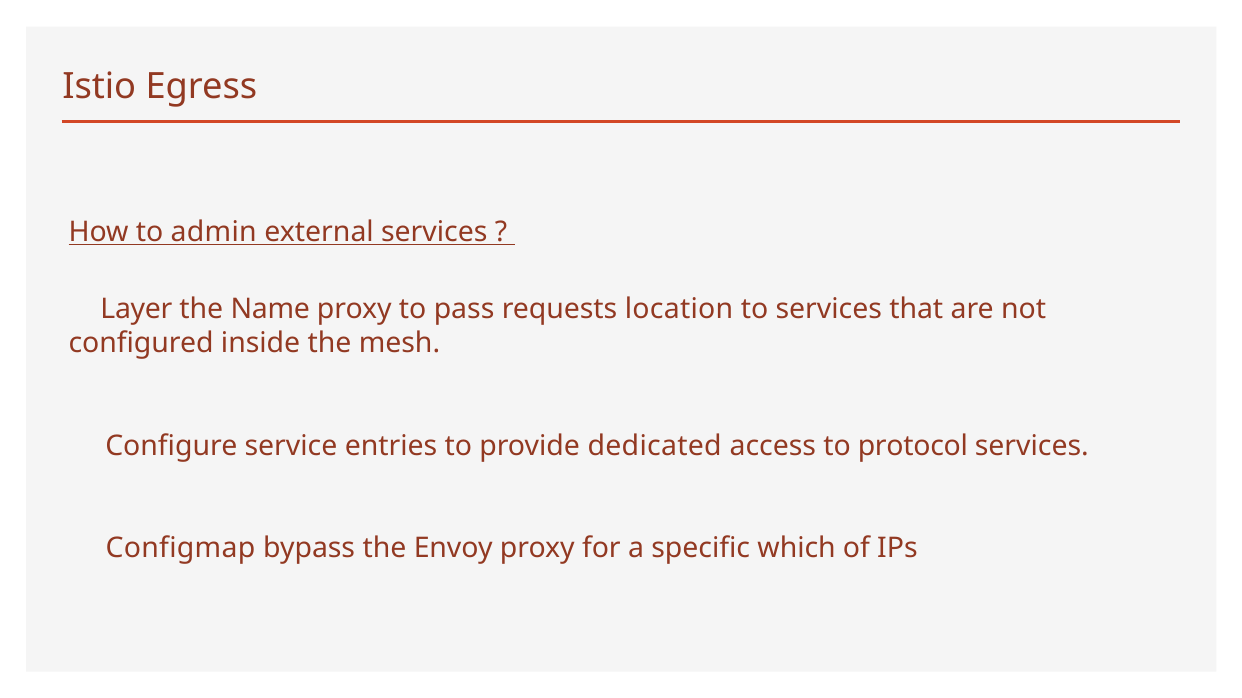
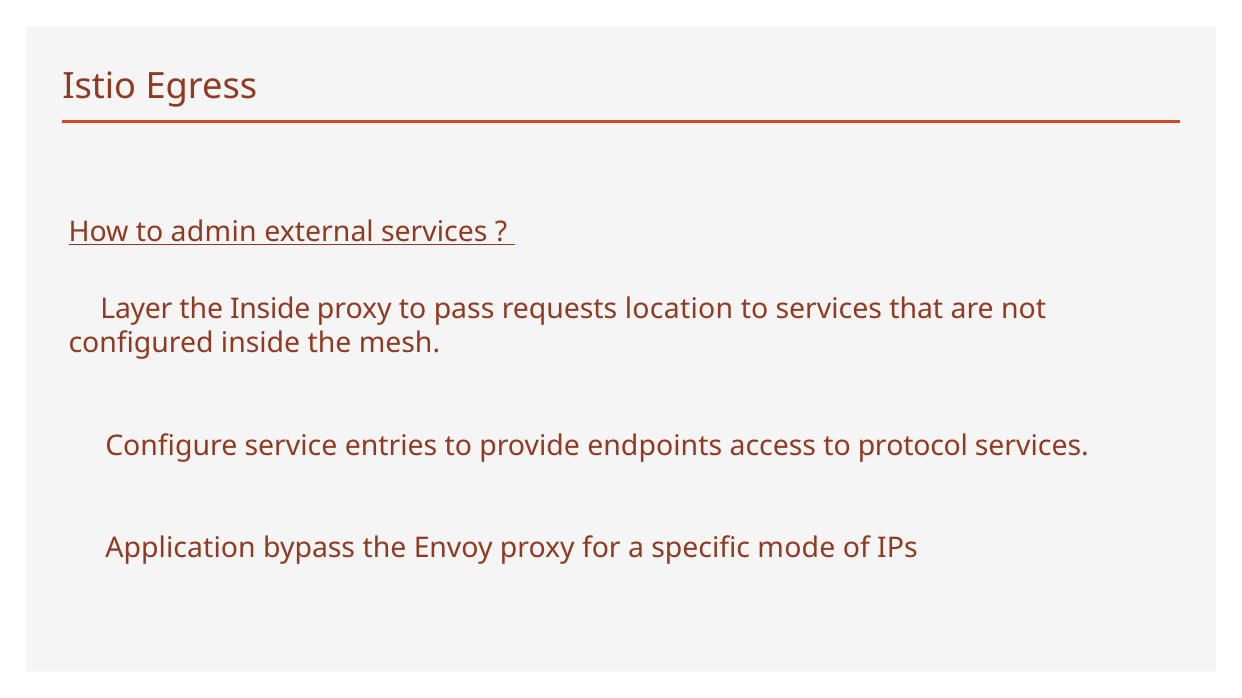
the Name: Name -> Inside
dedicated: dedicated -> endpoints
Configmap: Configmap -> Application
which: which -> mode
